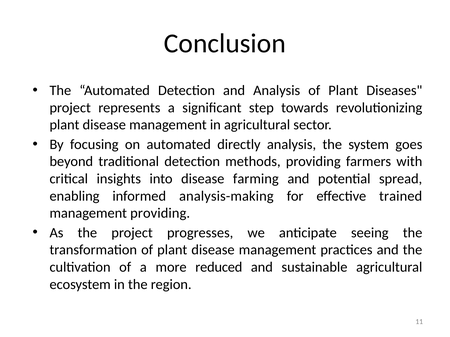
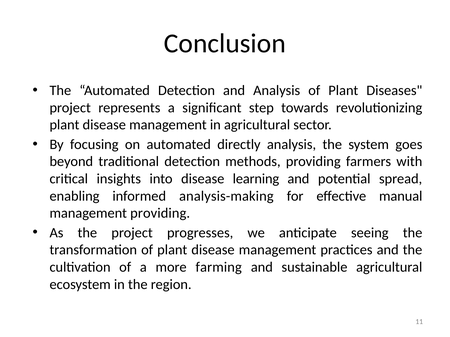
farming: farming -> learning
trained: trained -> manual
reduced: reduced -> farming
